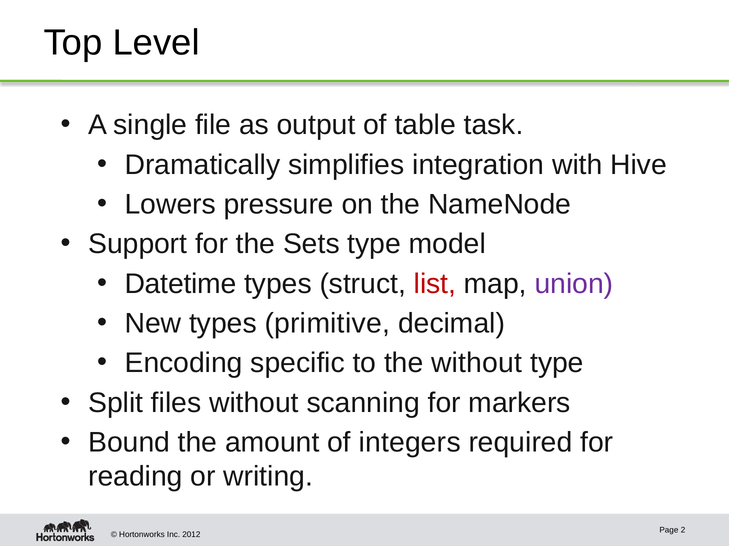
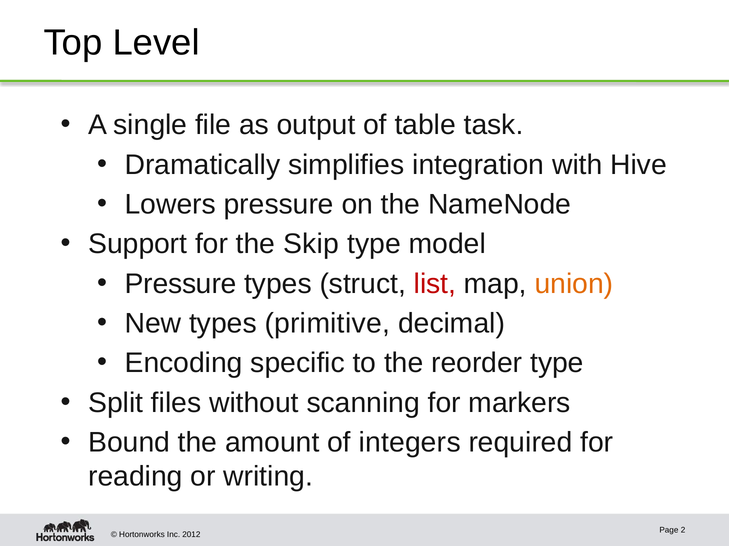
Sets: Sets -> Skip
Datetime at (181, 284): Datetime -> Pressure
union colour: purple -> orange
the without: without -> reorder
